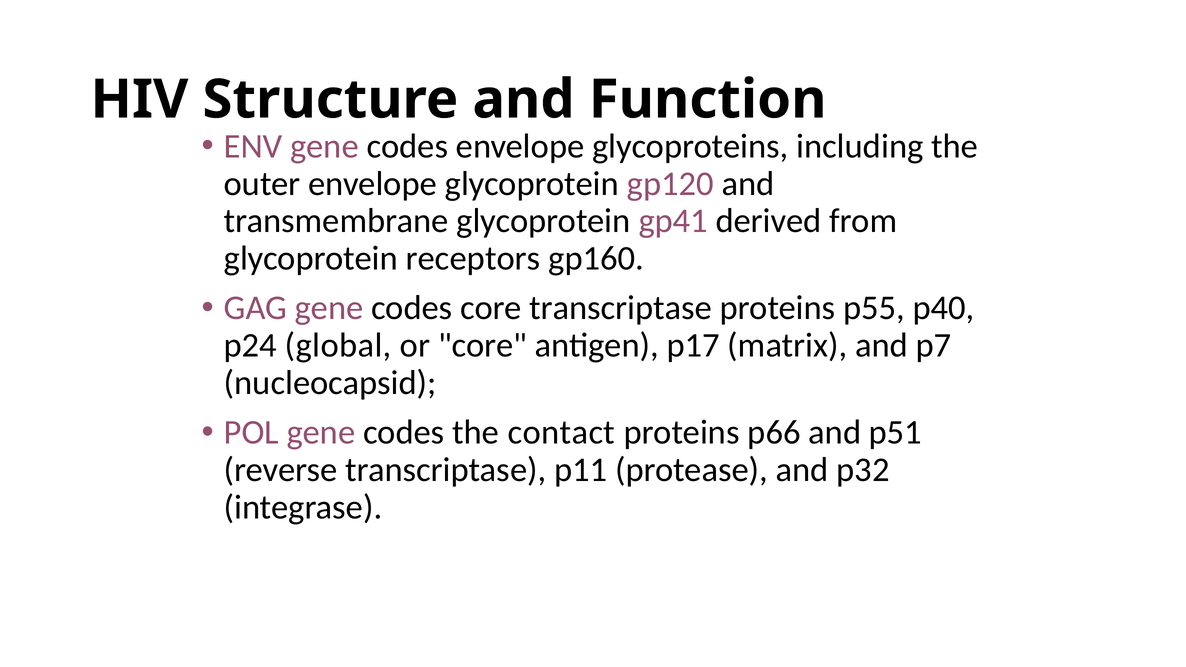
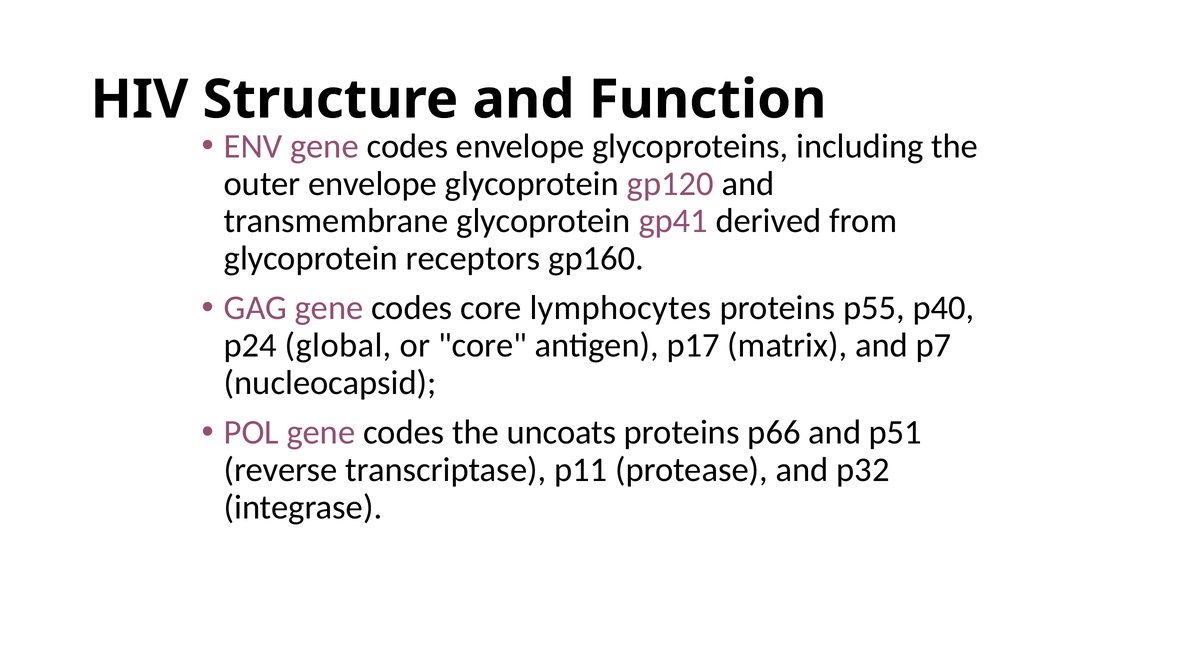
core transcriptase: transcriptase -> lymphocytes
contact: contact -> uncoats
